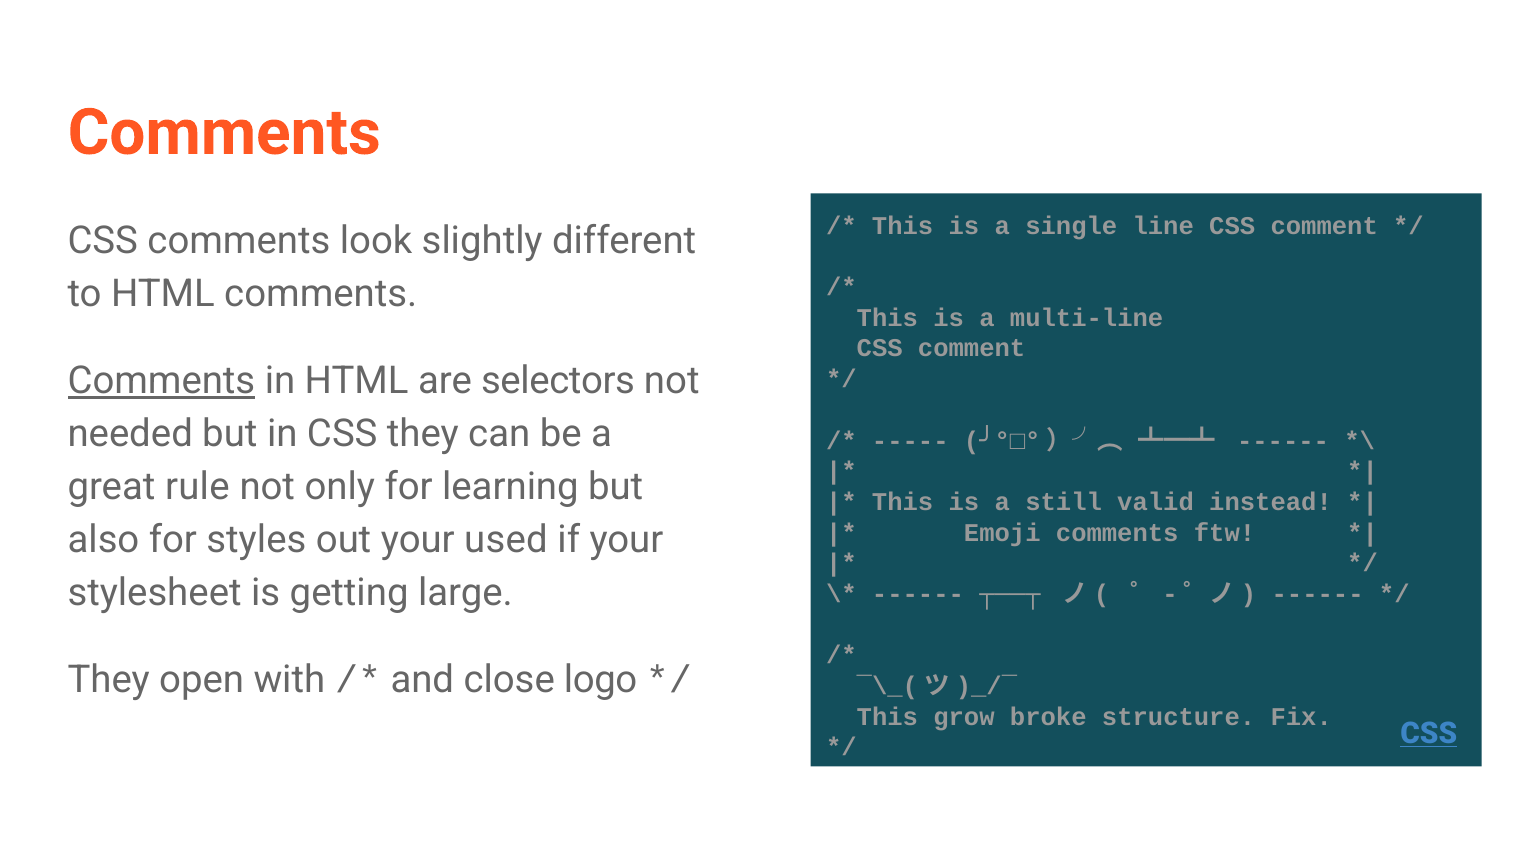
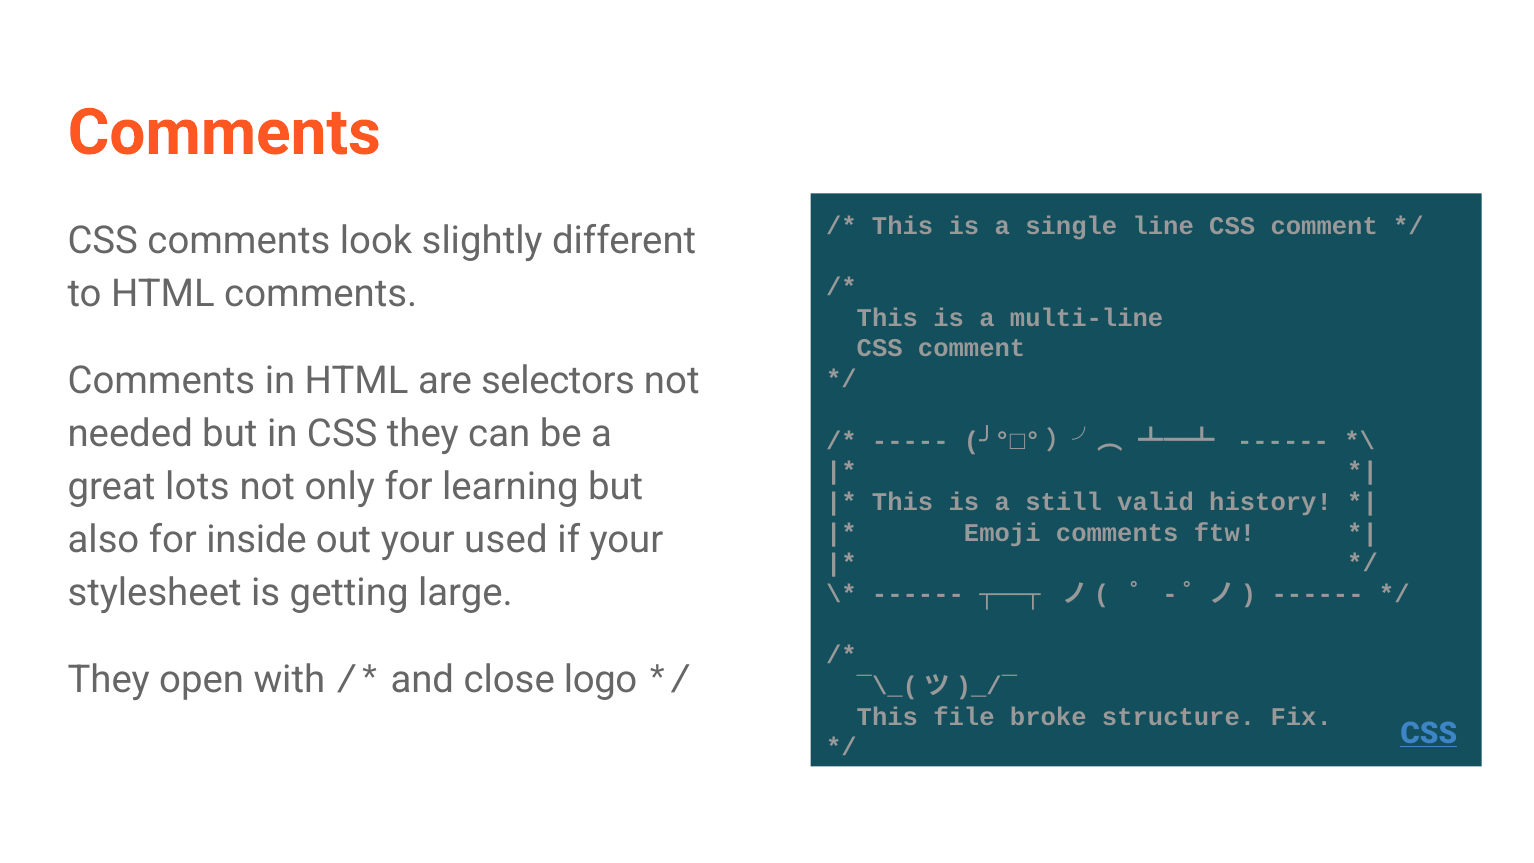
Comments at (161, 381) underline: present -> none
rule: rule -> lots
instead: instead -> history
styles: styles -> inside
grow: grow -> file
